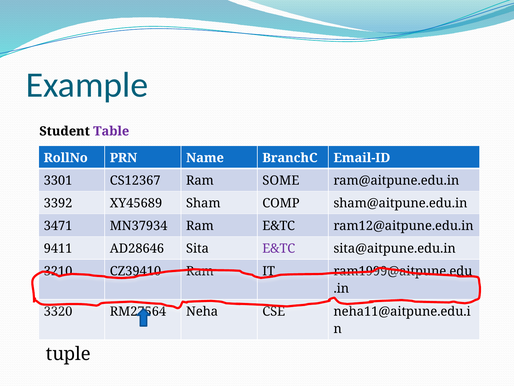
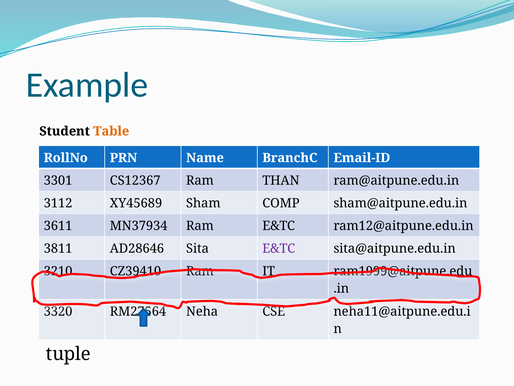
Table colour: purple -> orange
SOME: SOME -> THAN
3392: 3392 -> 3112
3471: 3471 -> 3611
9411: 9411 -> 3811
